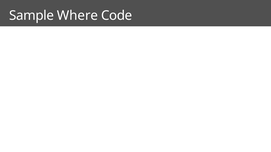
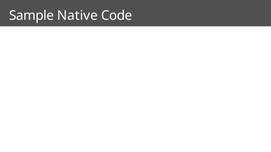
Where: Where -> Native
